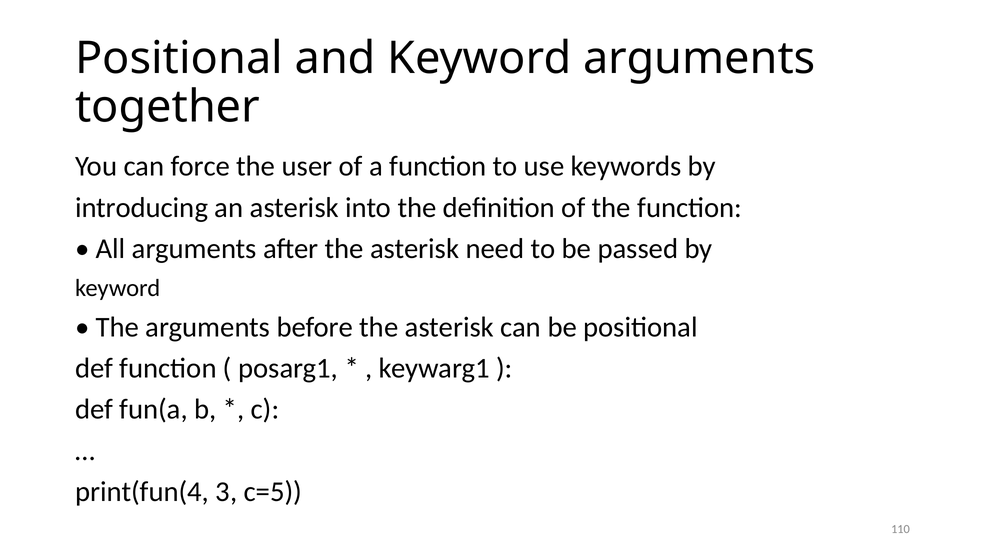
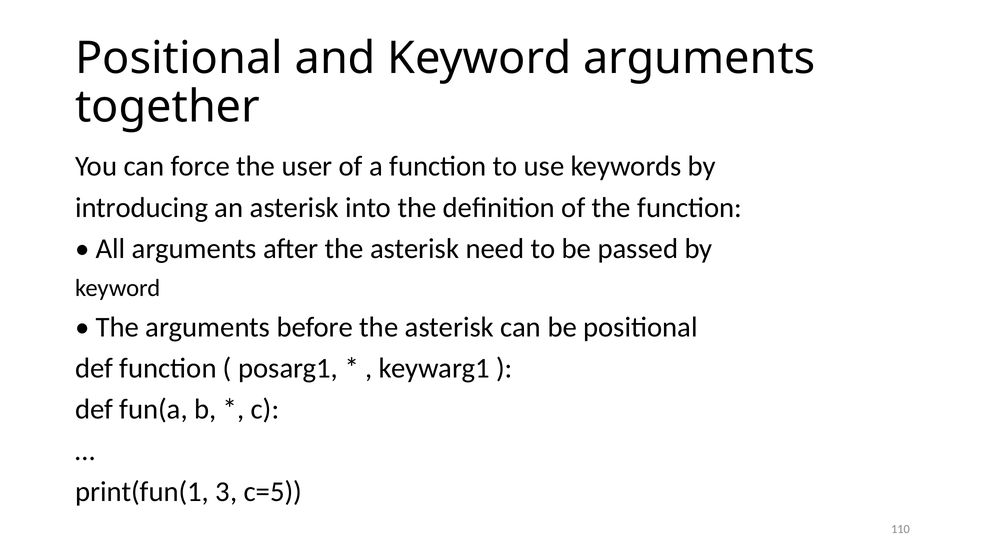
print(fun(4: print(fun(4 -> print(fun(1
